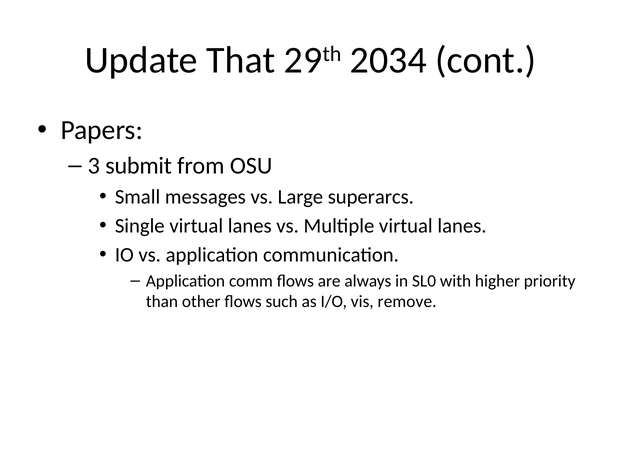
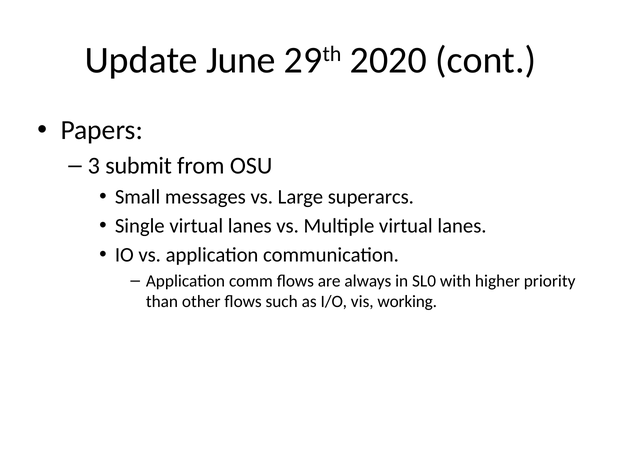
That: That -> June
2034: 2034 -> 2020
remove: remove -> working
